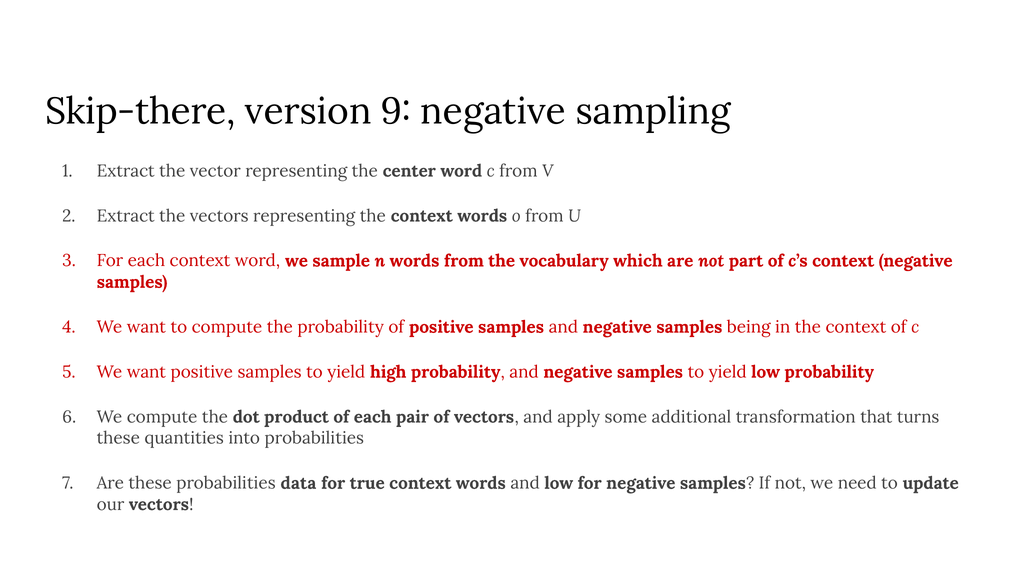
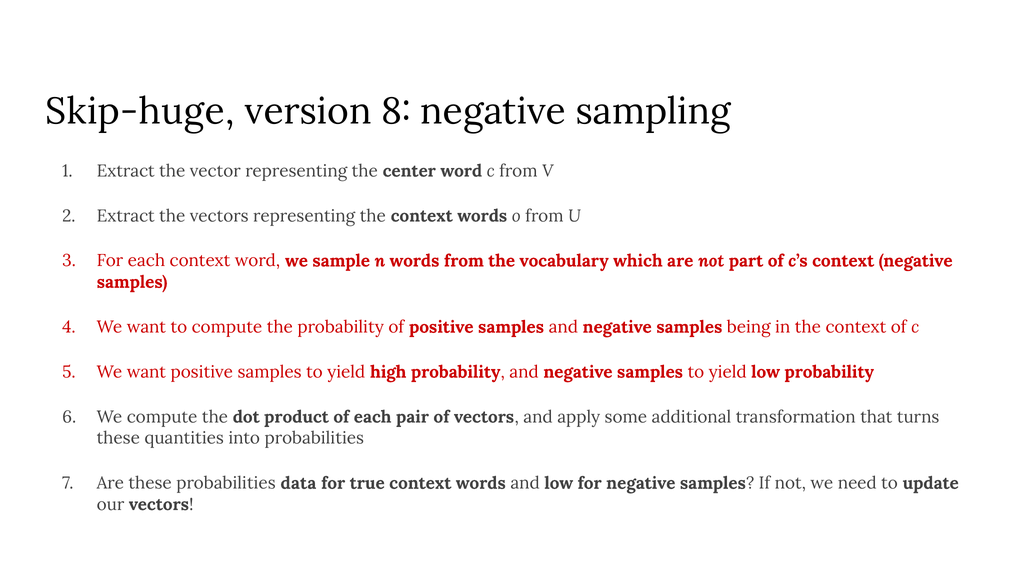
Skip-there: Skip-there -> Skip-huge
9: 9 -> 8
